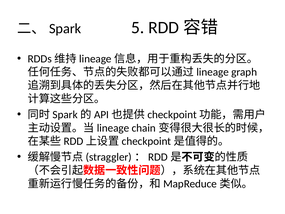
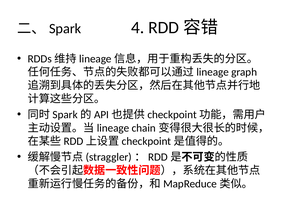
5: 5 -> 4
